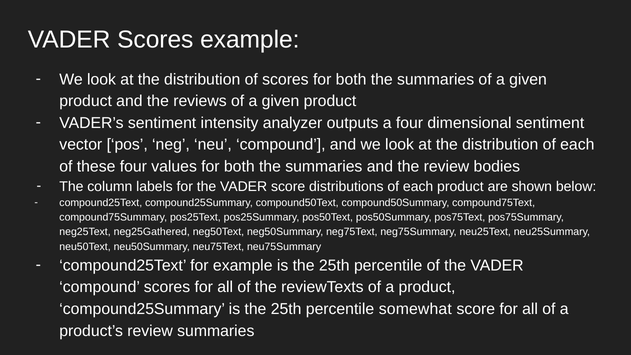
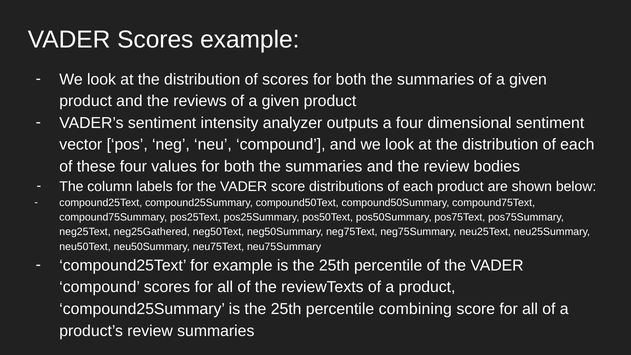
somewhat: somewhat -> combining
